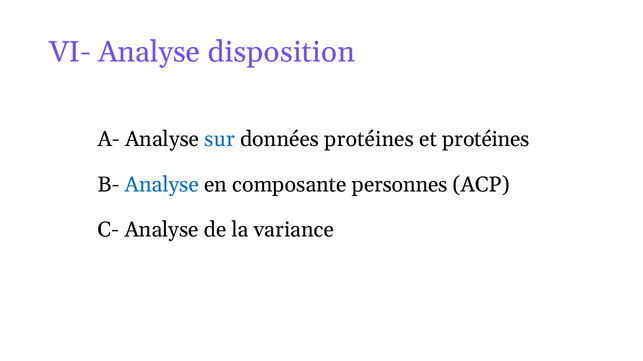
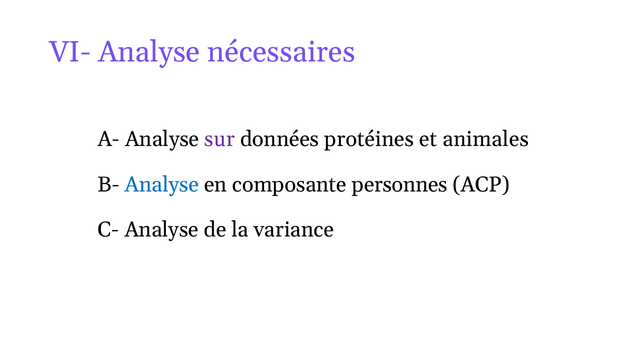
disposition: disposition -> nécessaires
sur colour: blue -> purple
et protéines: protéines -> animales
